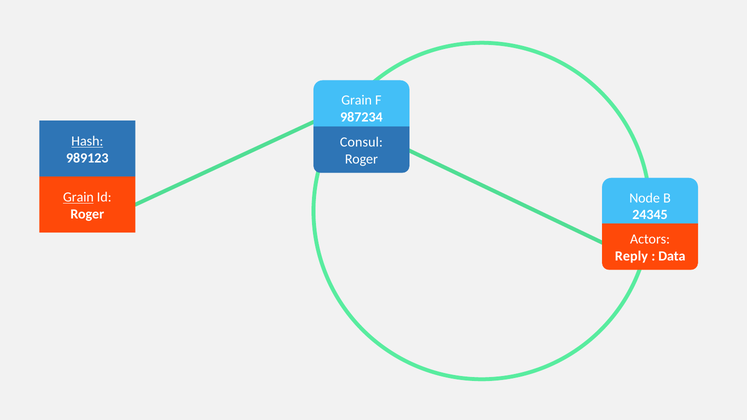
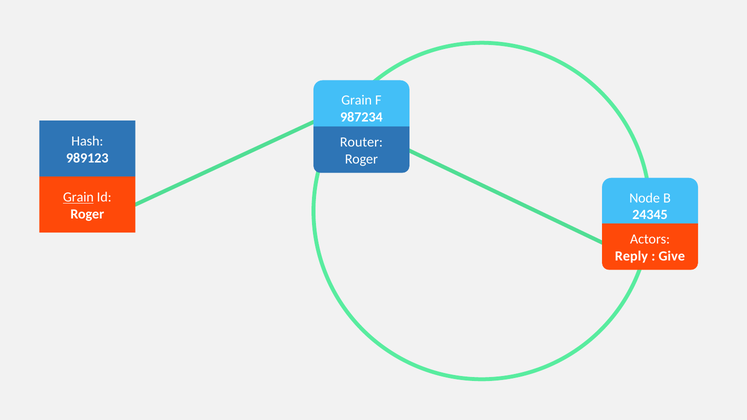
Hash underline: present -> none
Consul: Consul -> Router
Data: Data -> Give
